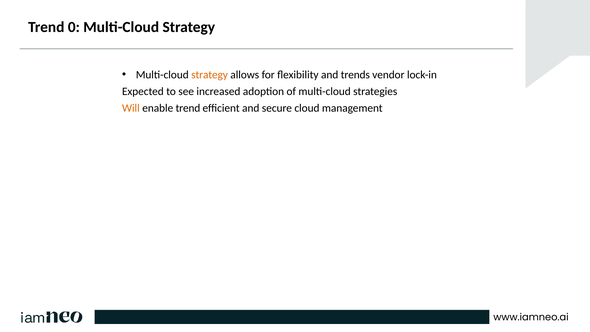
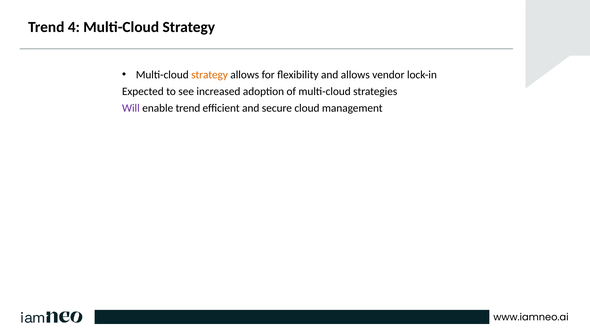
0: 0 -> 4
and trends: trends -> allows
Will colour: orange -> purple
